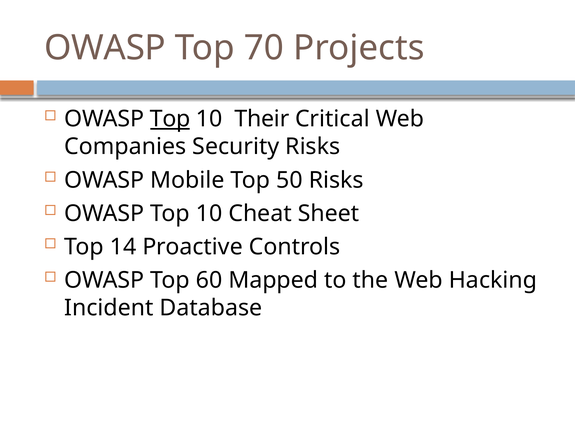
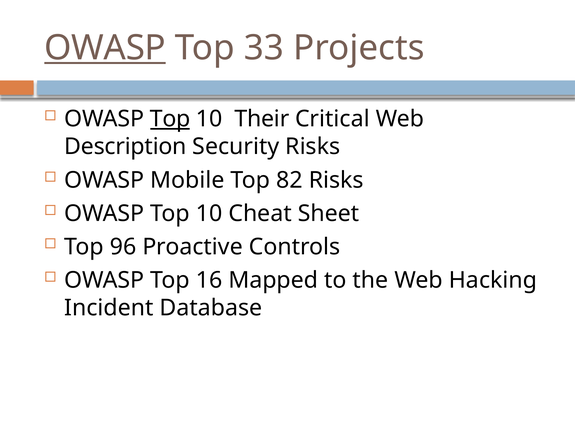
OWASP at (105, 48) underline: none -> present
70: 70 -> 33
Companies: Companies -> Description
50: 50 -> 82
14: 14 -> 96
60: 60 -> 16
